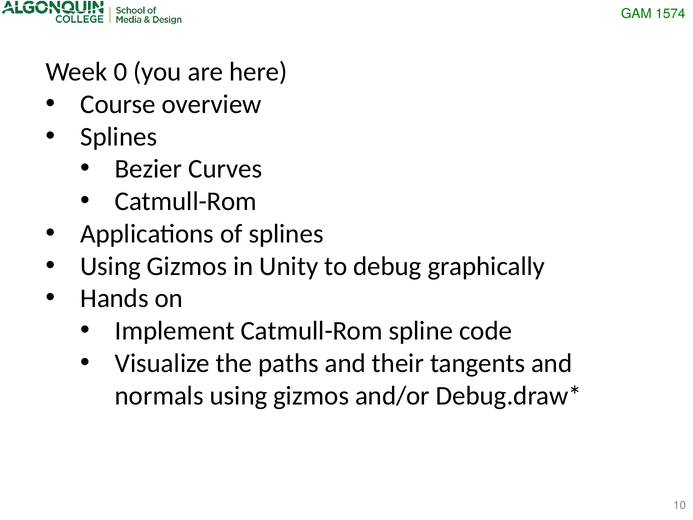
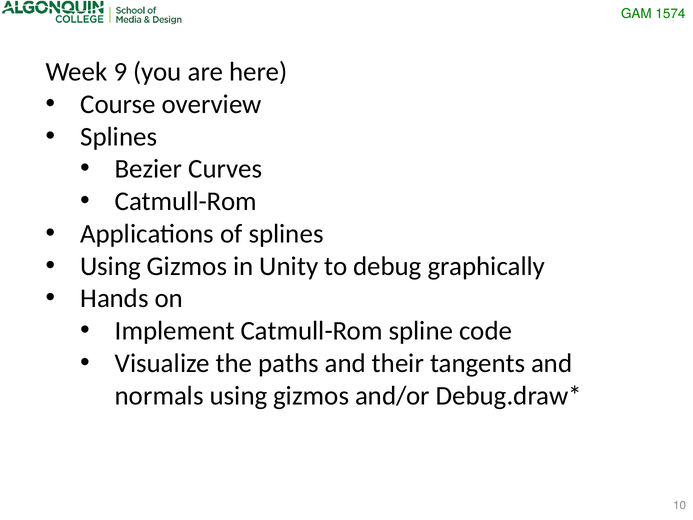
0: 0 -> 9
